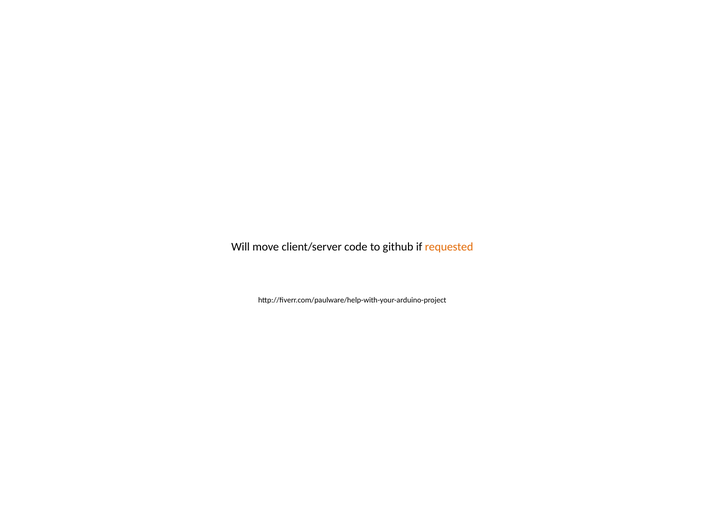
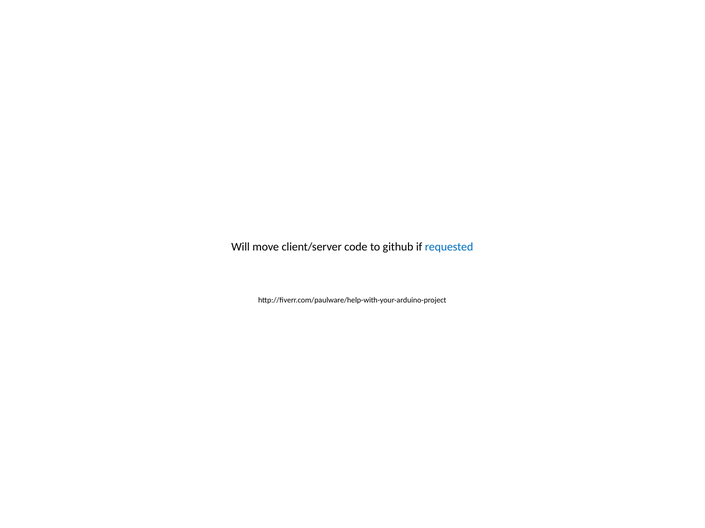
requested colour: orange -> blue
